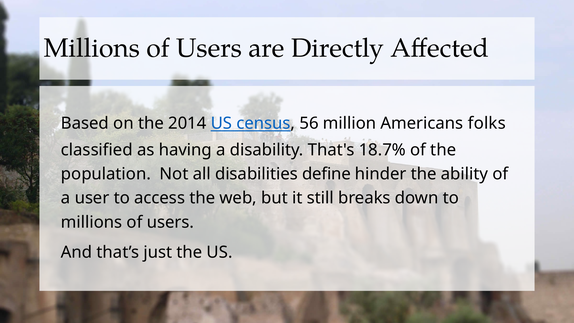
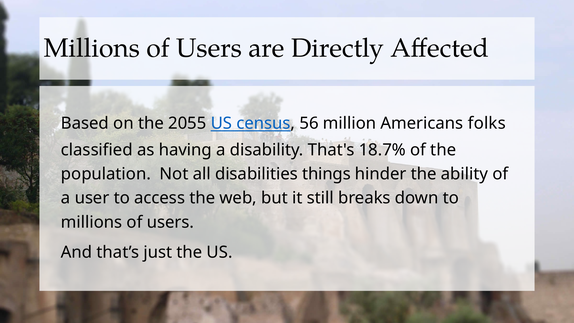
2014: 2014 -> 2055
define: define -> things
